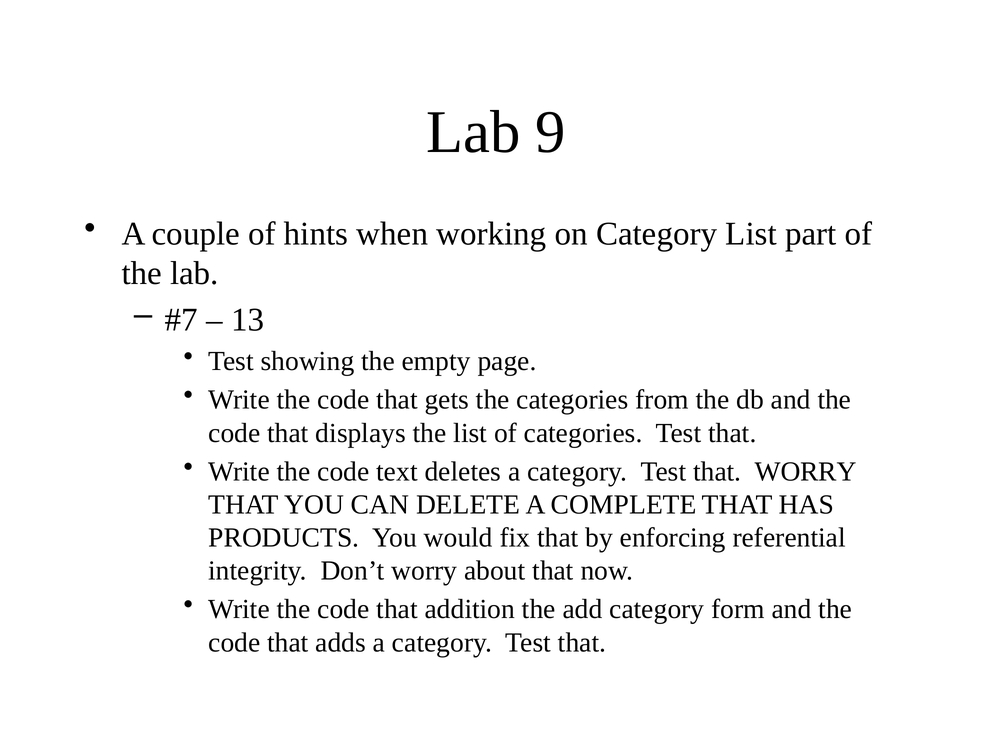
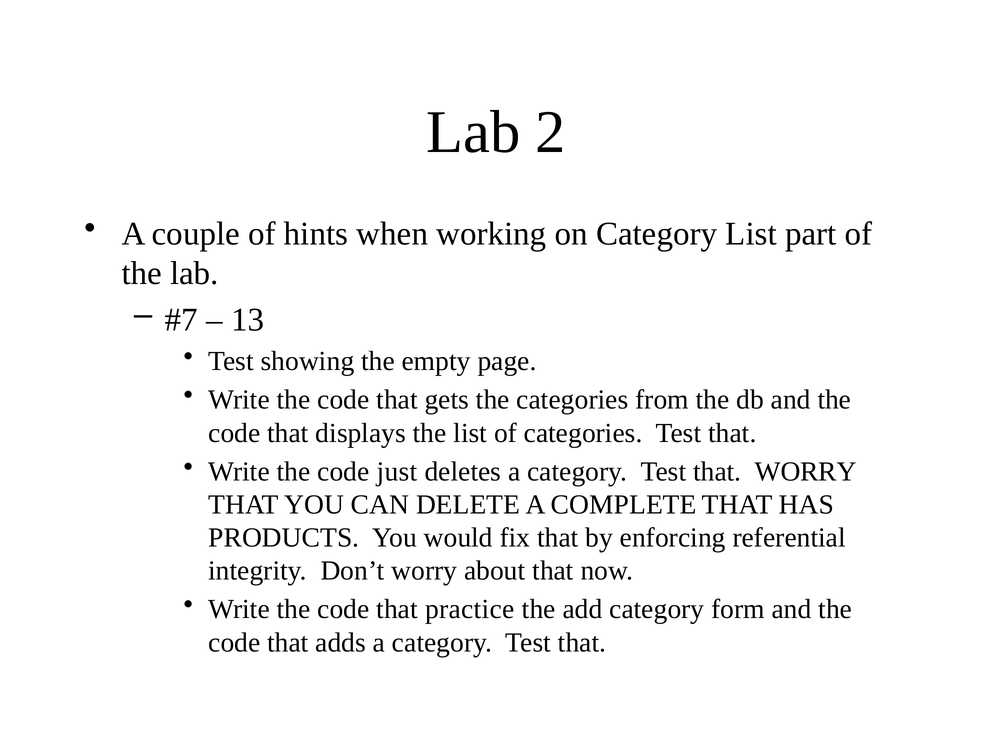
9: 9 -> 2
text: text -> just
addition: addition -> practice
